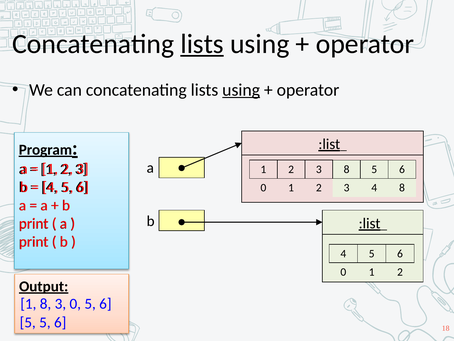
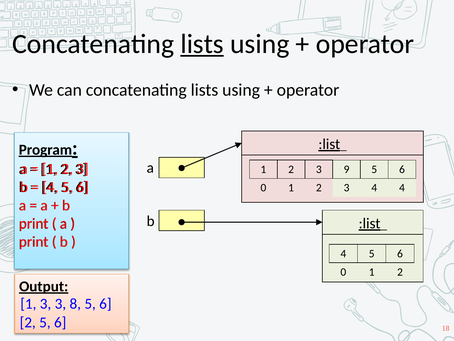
using at (241, 90) underline: present -> none
8 at (347, 169): 8 -> 9
4 8: 8 -> 4
1 8: 8 -> 3
0 at (75, 303): 0 -> 8
5 at (28, 322): 5 -> 2
